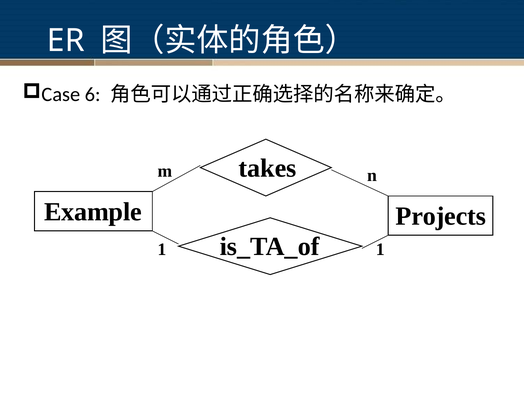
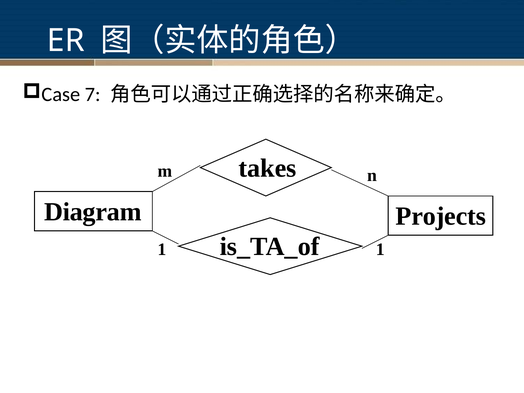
6: 6 -> 7
Example: Example -> Diagram
